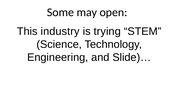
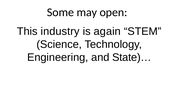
trying: trying -> again
Slide)…: Slide)… -> State)…
